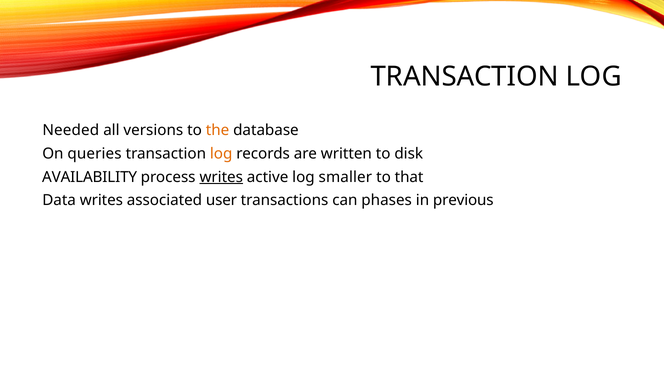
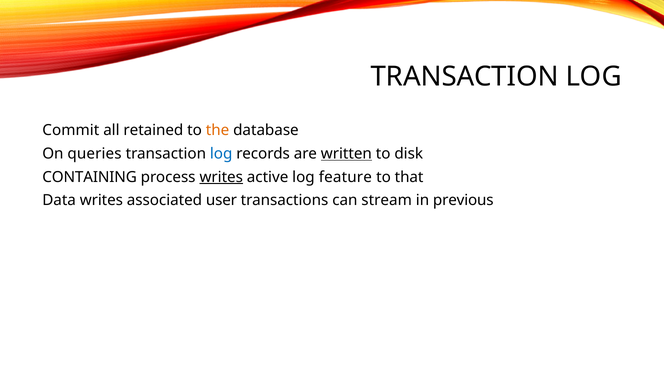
Needed: Needed -> Commit
versions: versions -> retained
log at (221, 153) colour: orange -> blue
written underline: none -> present
AVAILABILITY: AVAILABILITY -> CONTAINING
smaller: smaller -> feature
phases: phases -> stream
